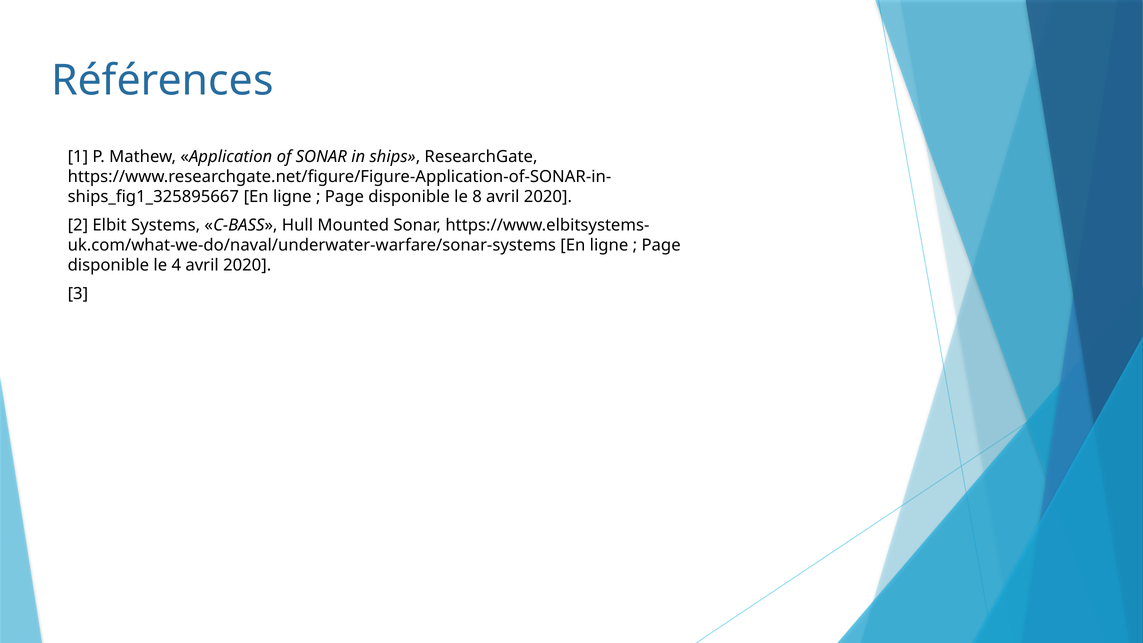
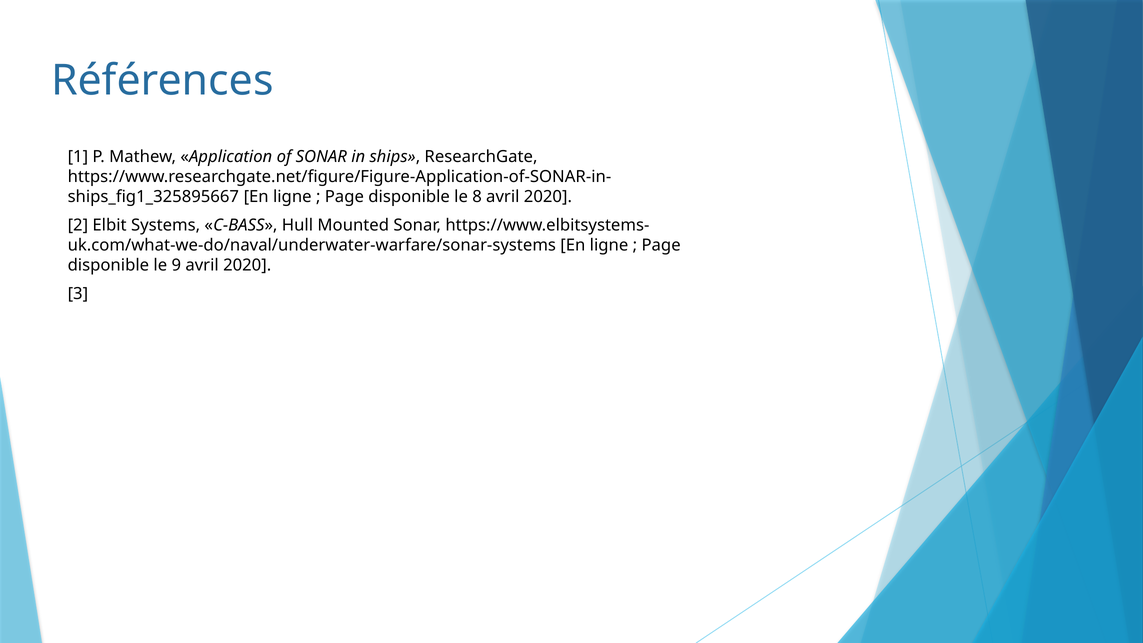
4: 4 -> 9
